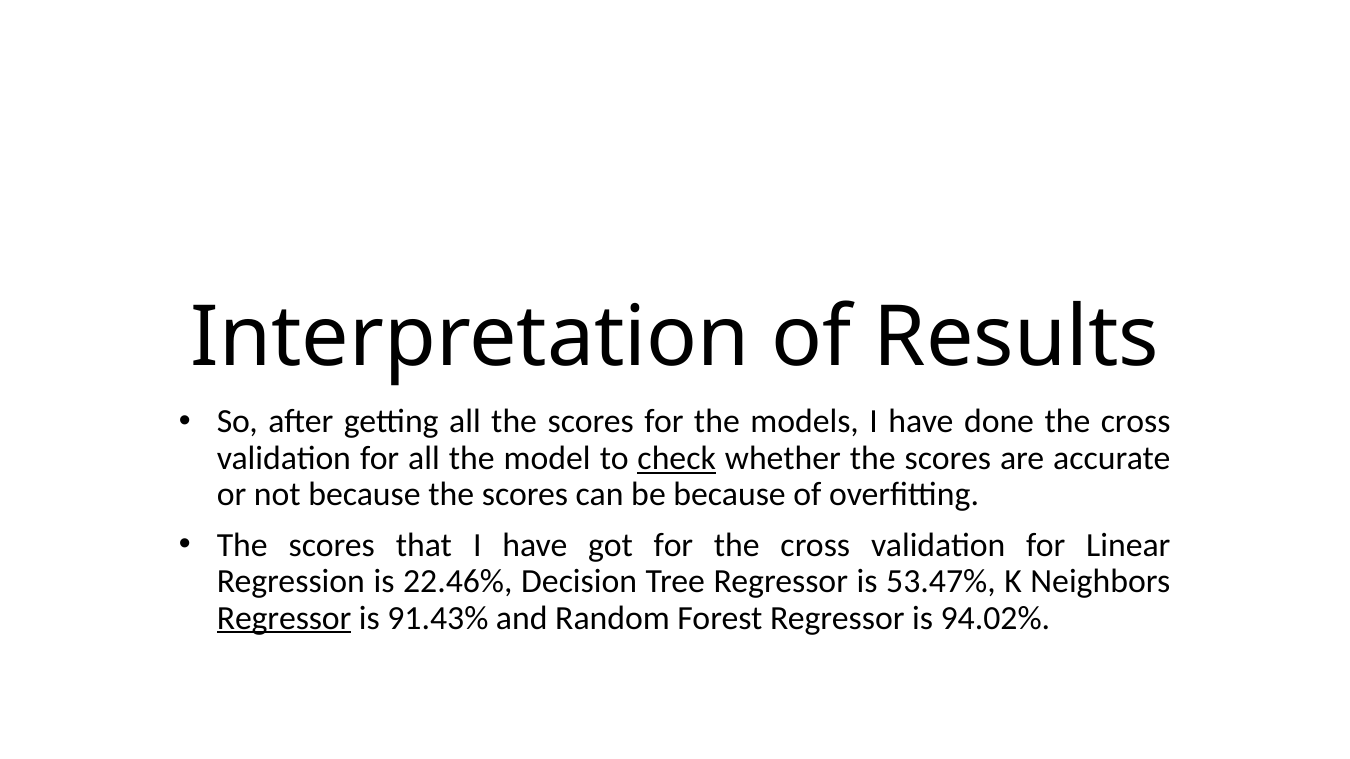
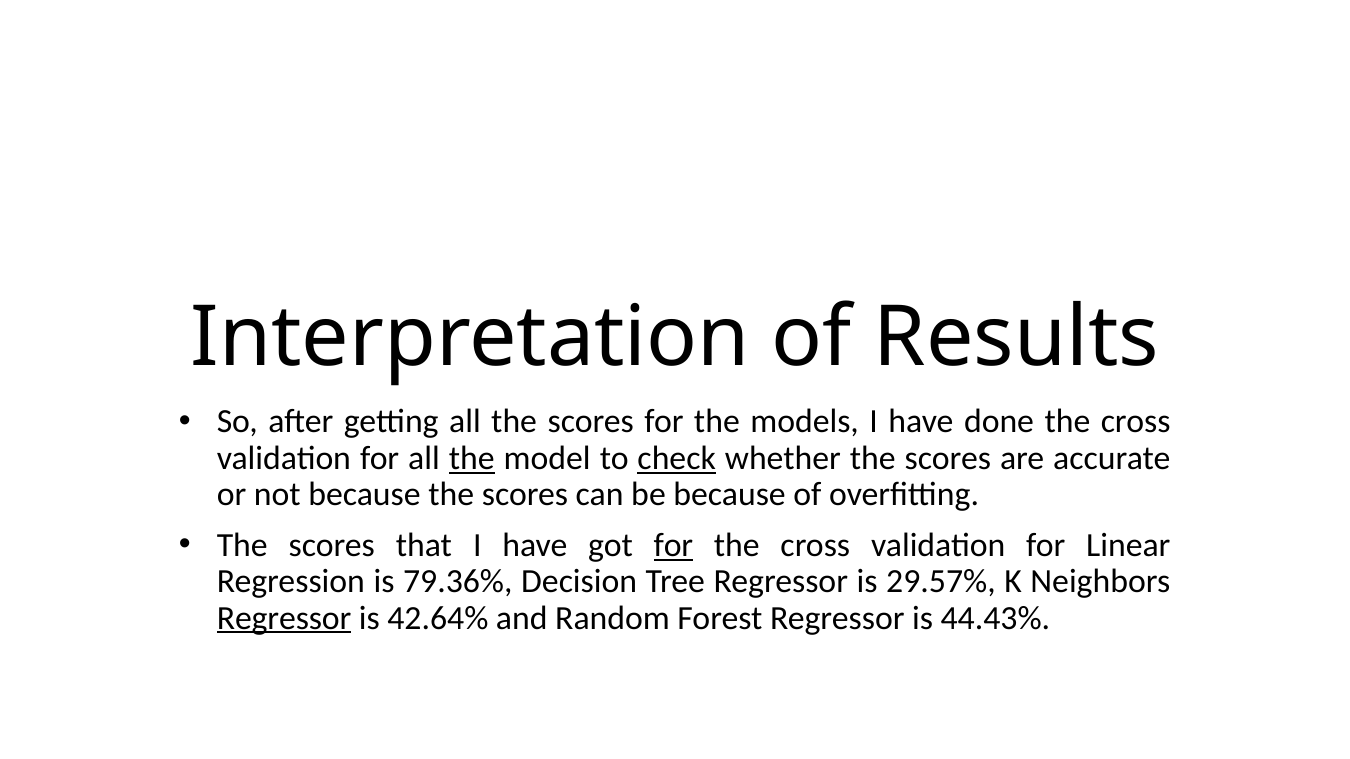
the at (472, 458) underline: none -> present
for at (673, 545) underline: none -> present
22.46%: 22.46% -> 79.36%
53.47%: 53.47% -> 29.57%
91.43%: 91.43% -> 42.64%
94.02%: 94.02% -> 44.43%
